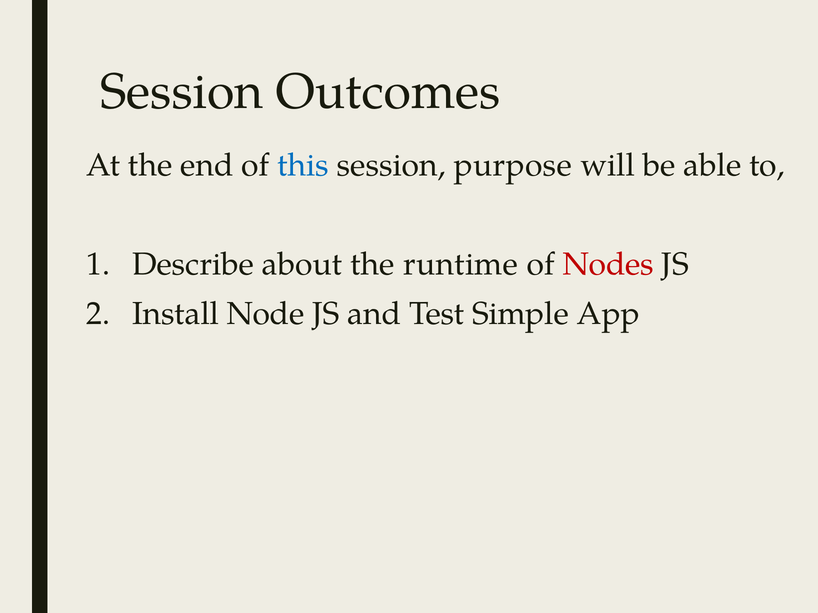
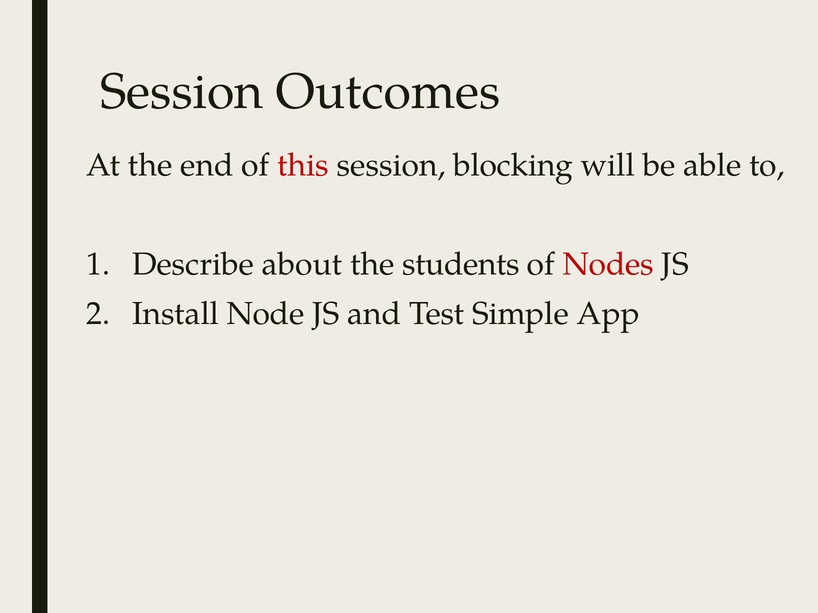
this colour: blue -> red
purpose: purpose -> blocking
runtime: runtime -> students
